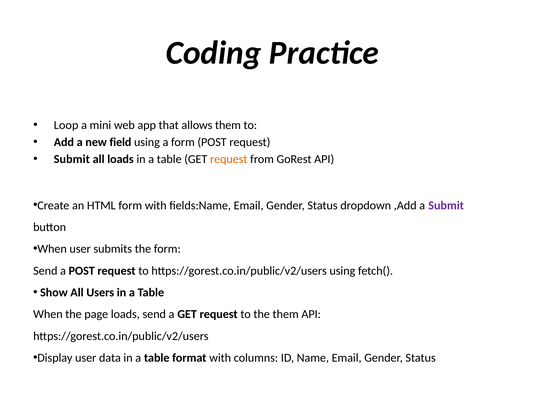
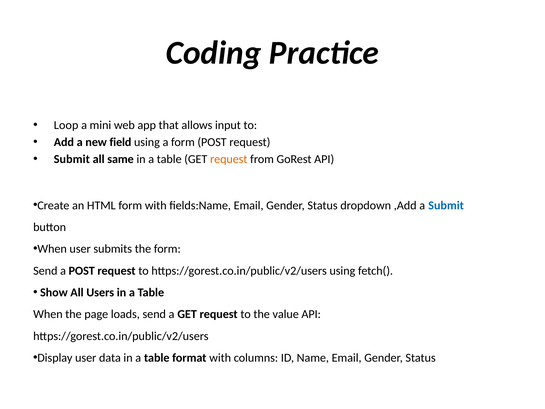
allows them: them -> input
all loads: loads -> same
Submit at (446, 205) colour: purple -> blue
the them: them -> value
